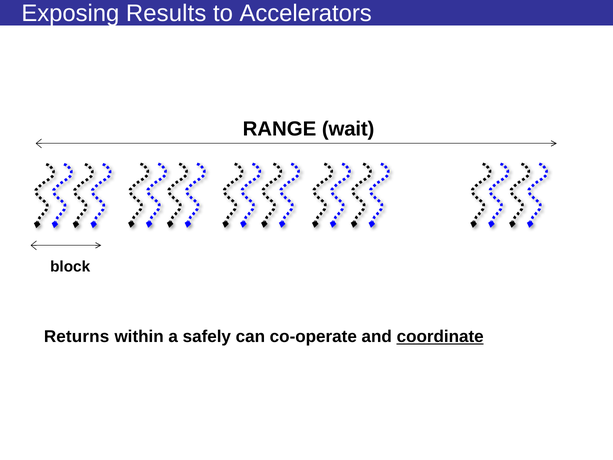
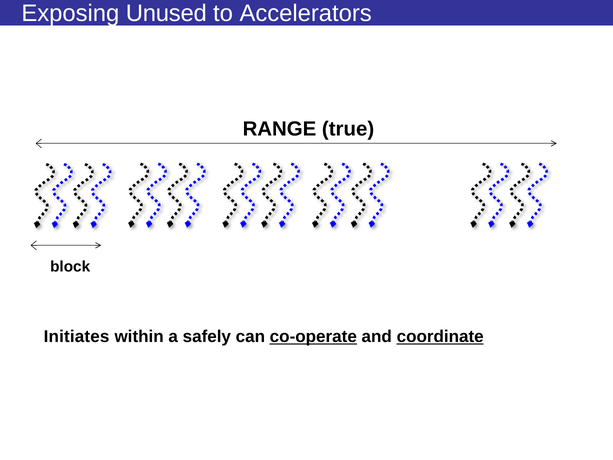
Results: Results -> Unused
wait: wait -> true
Returns: Returns -> Initiates
co-operate underline: none -> present
